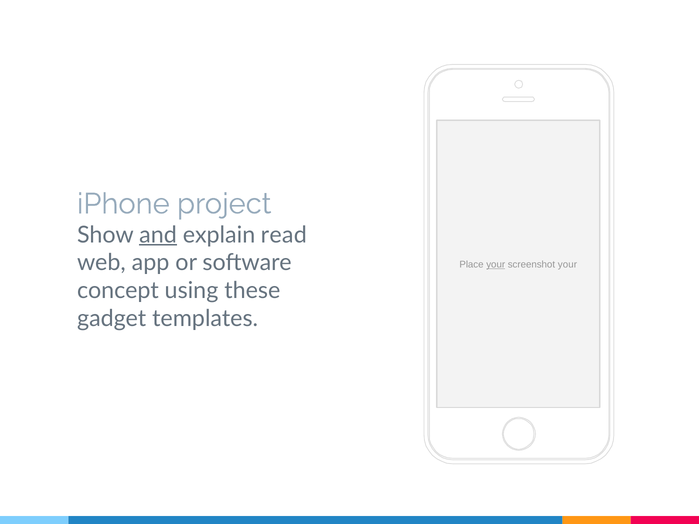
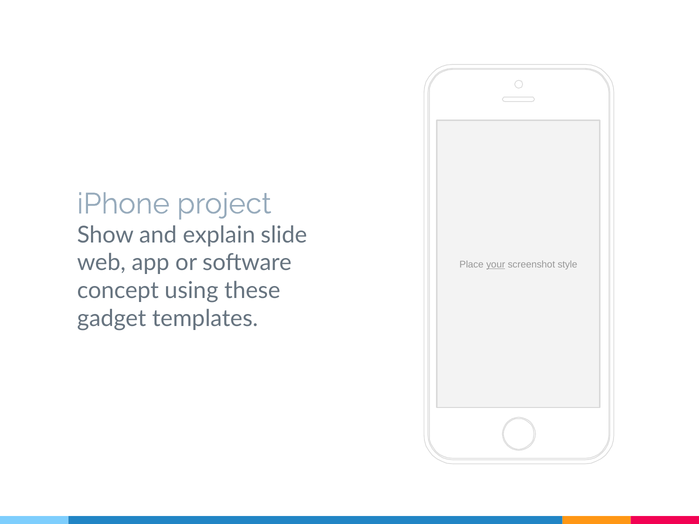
and underline: present -> none
read: read -> slide
screenshot your: your -> style
